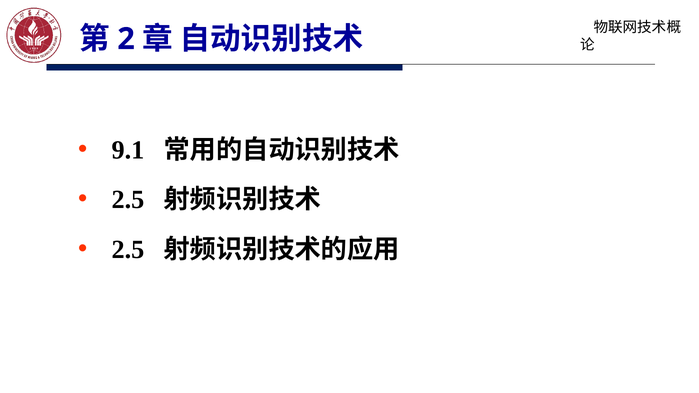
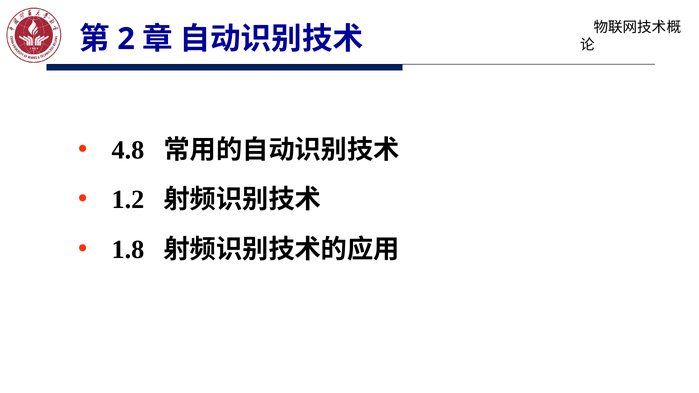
9.1: 9.1 -> 4.8
2.5 at (128, 200): 2.5 -> 1.2
2.5 at (128, 250): 2.5 -> 1.8
